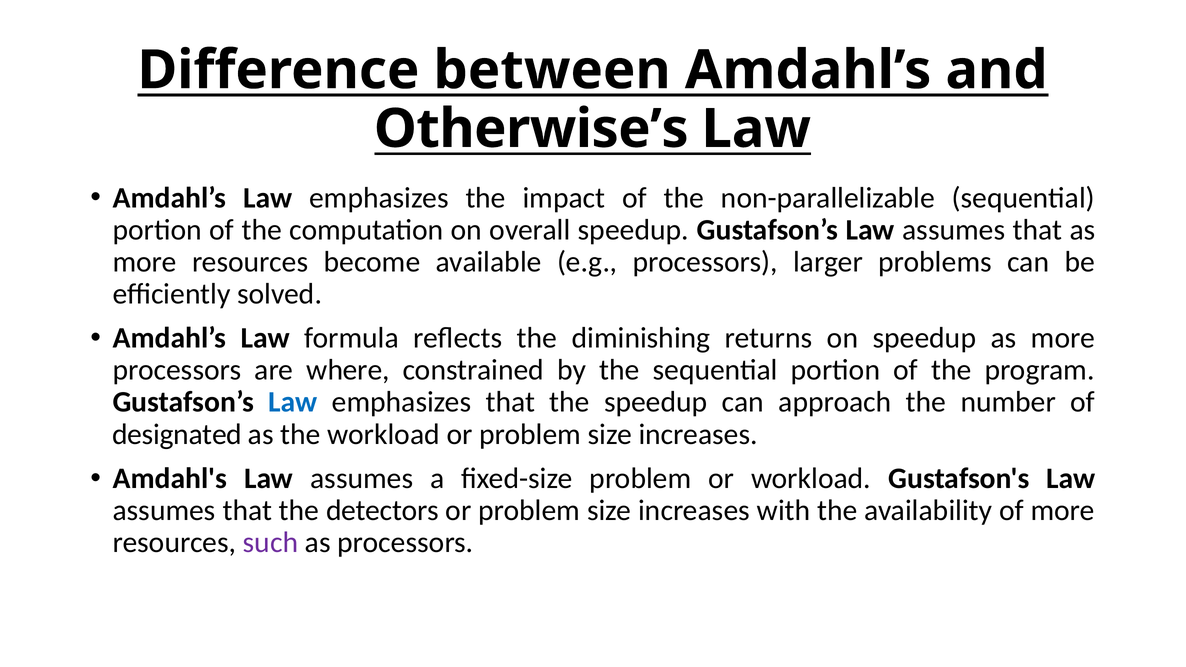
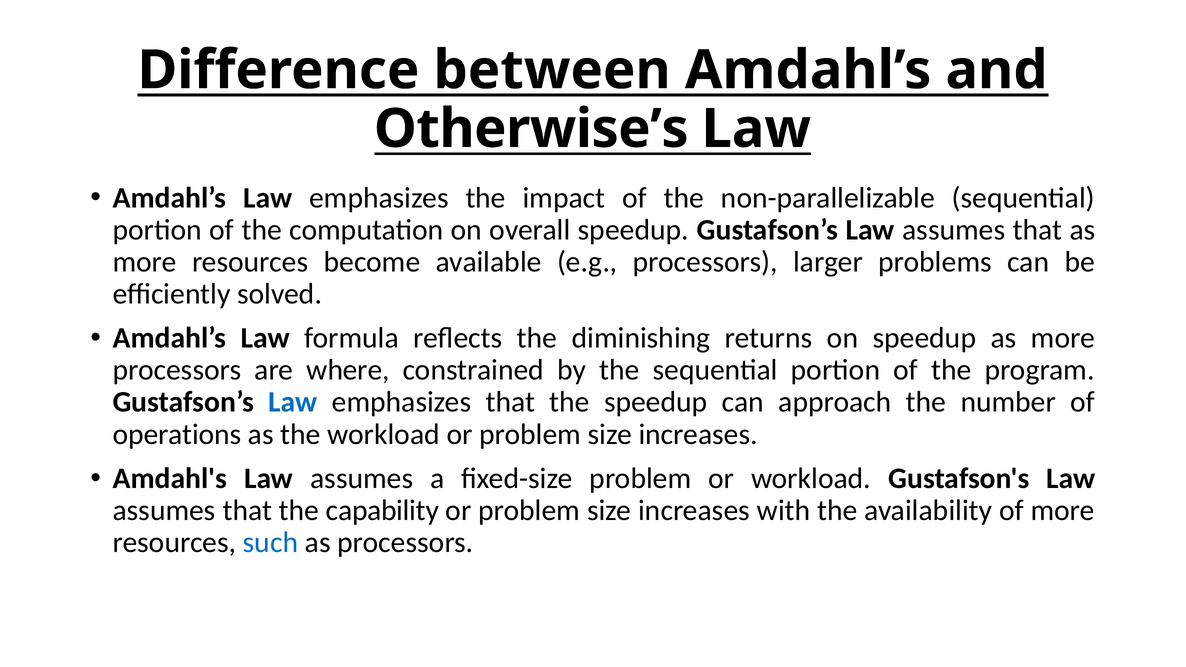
designated: designated -> operations
detectors: detectors -> capability
such colour: purple -> blue
